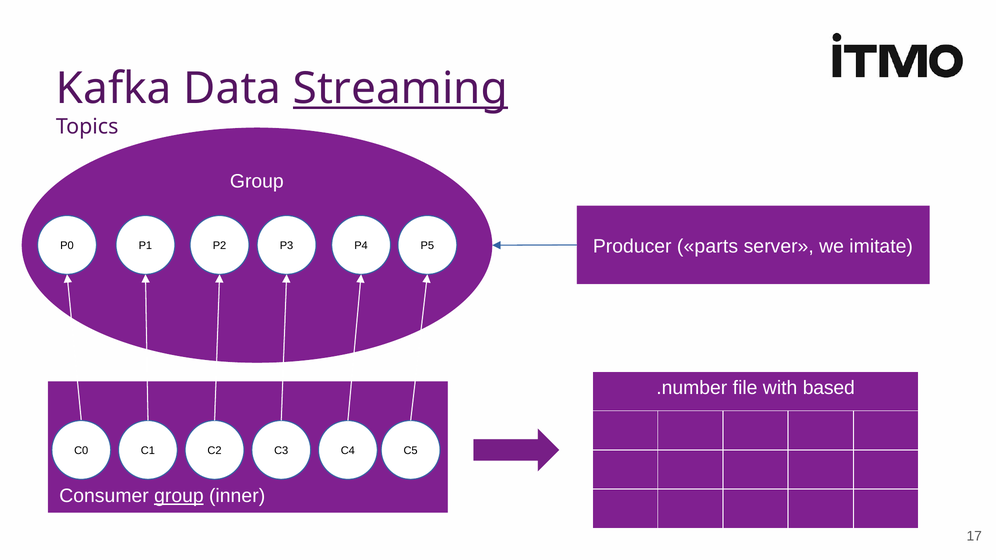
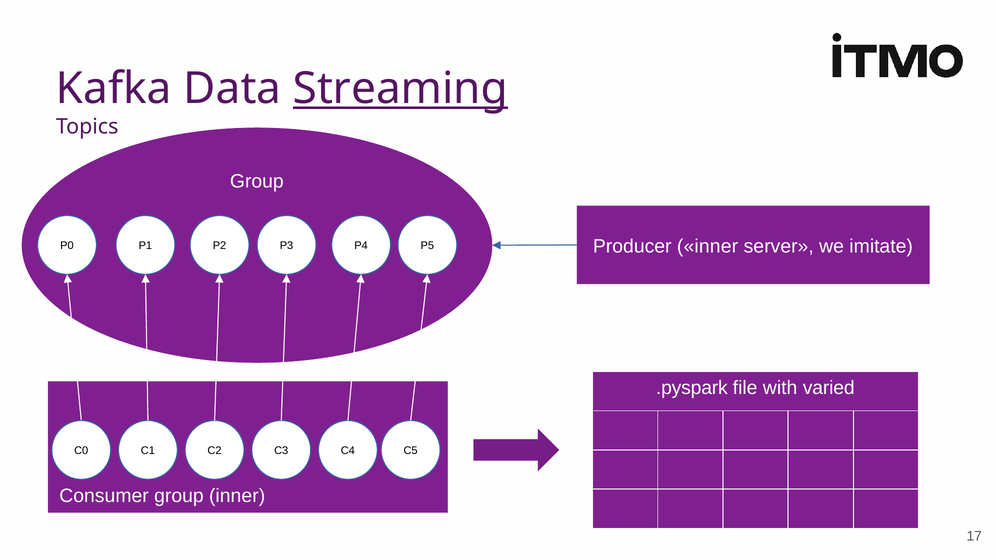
Producer parts: parts -> inner
.number: .number -> .pyspark
based: based -> varied
group at (179, 496) underline: present -> none
